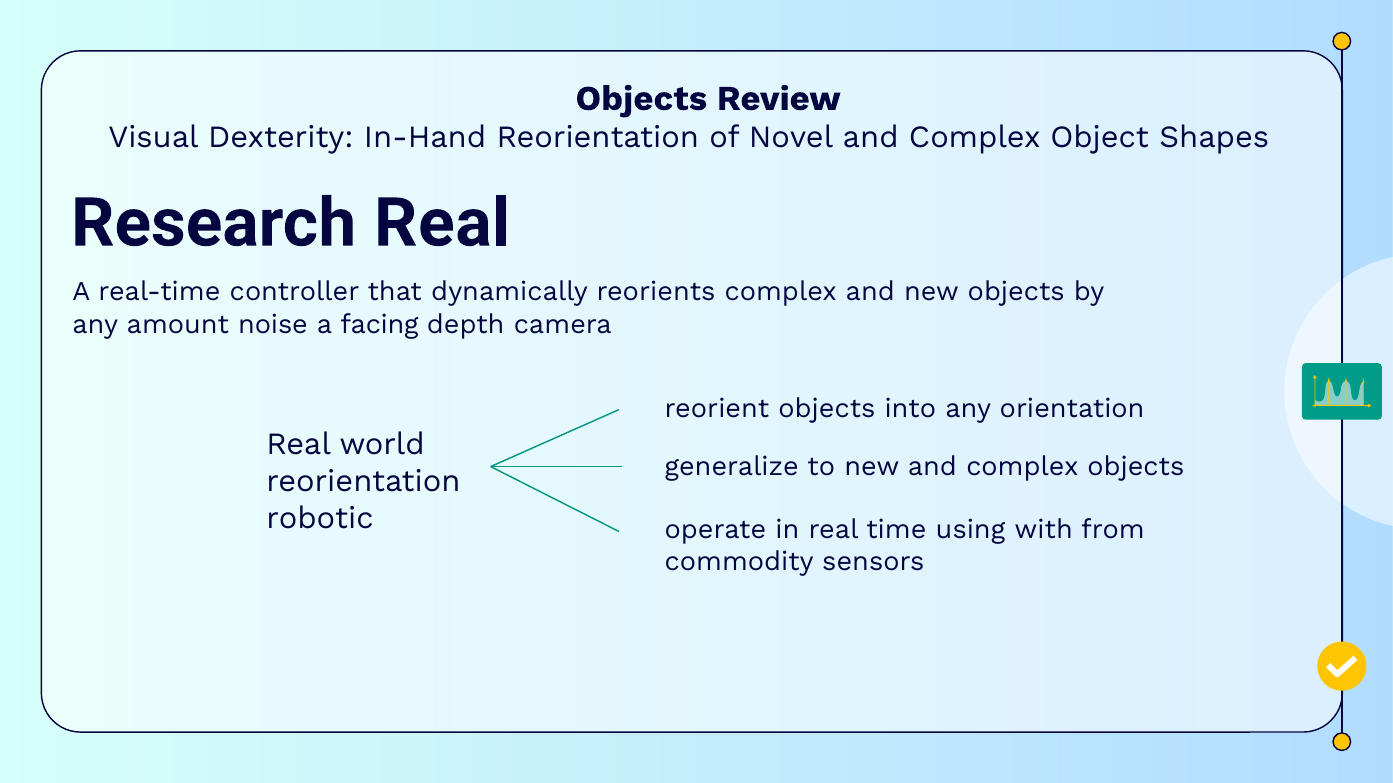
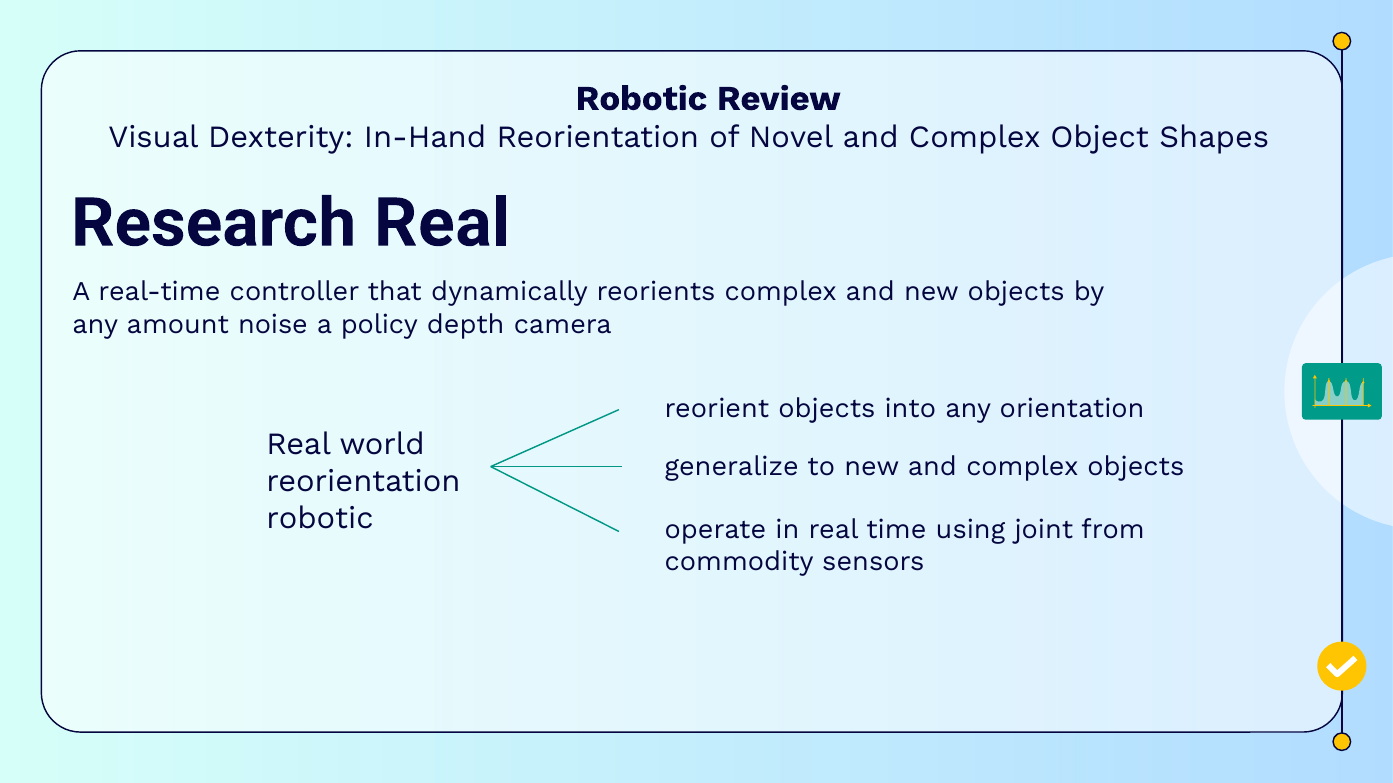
Objects at (641, 99): Objects -> Robotic
facing: facing -> policy
with: with -> joint
